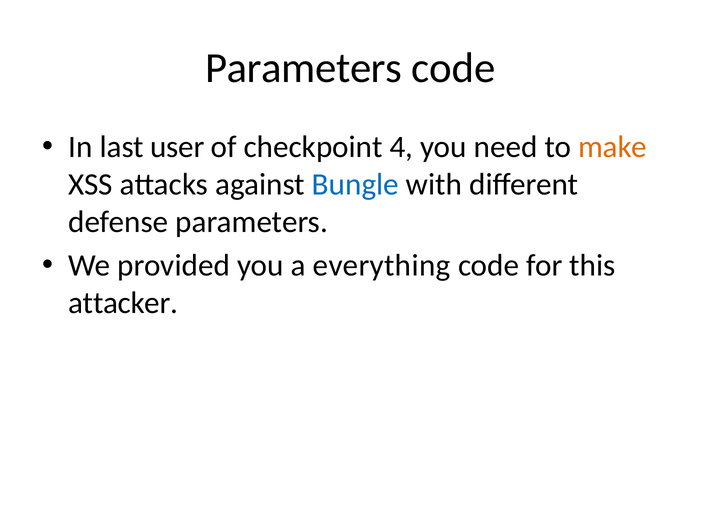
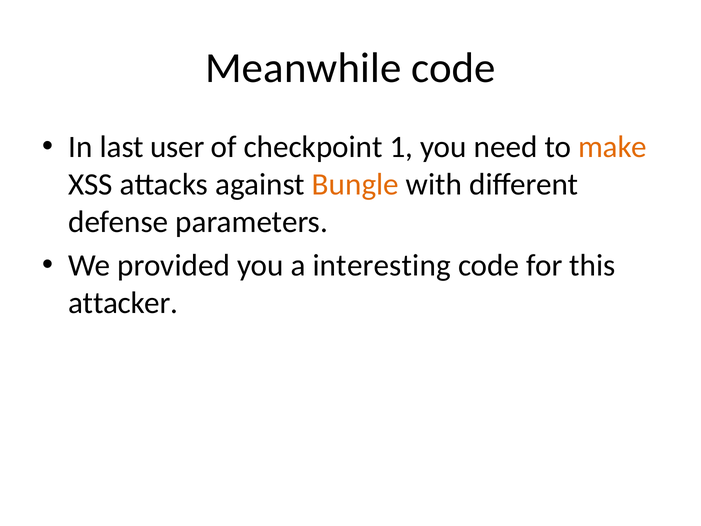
Parameters at (304, 68): Parameters -> Meanwhile
4: 4 -> 1
Bungle colour: blue -> orange
everything: everything -> interesting
